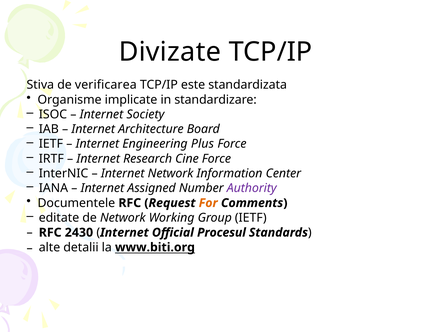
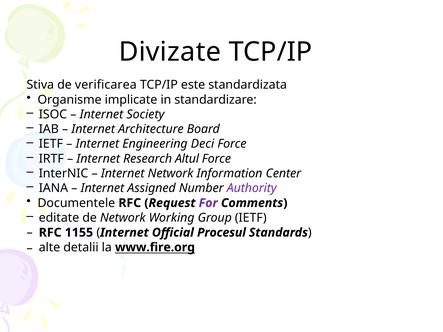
Plus: Plus -> Deci
Cine: Cine -> Altul
For colour: orange -> purple
2430: 2430 -> 1155
www.biti.org: www.biti.org -> www.fire.org
